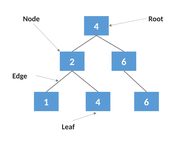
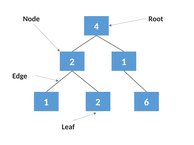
2 6: 6 -> 1
1 4: 4 -> 2
